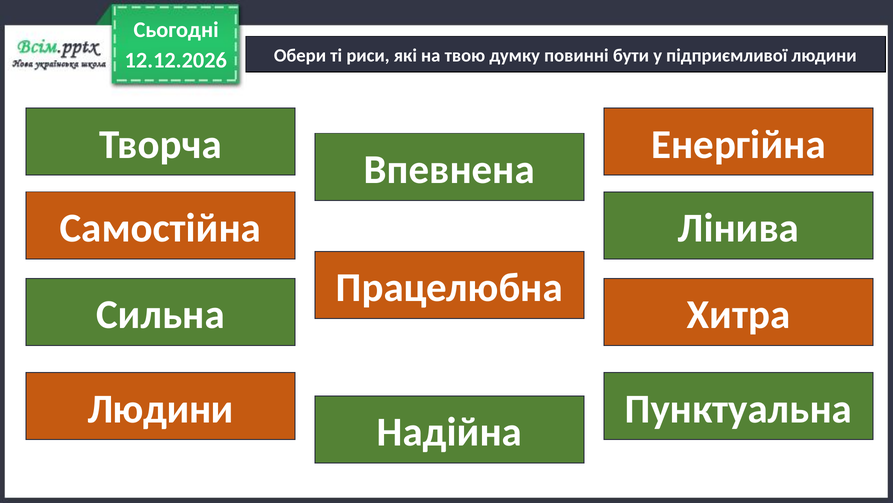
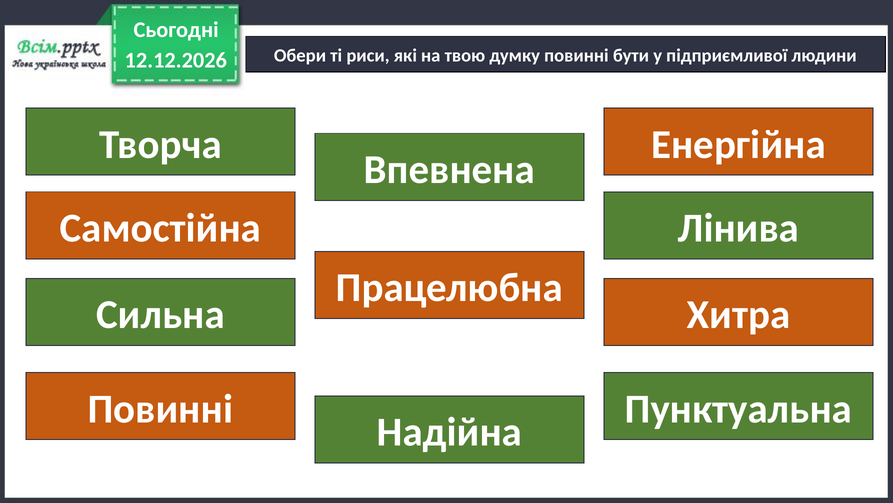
Людини at (161, 408): Людини -> Повинні
